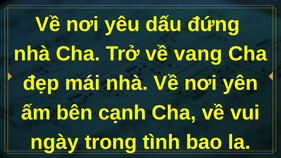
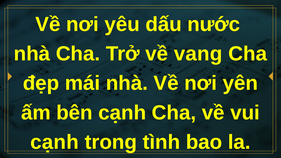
đứng: đứng -> nước
ngày at (55, 142): ngày -> cạnh
